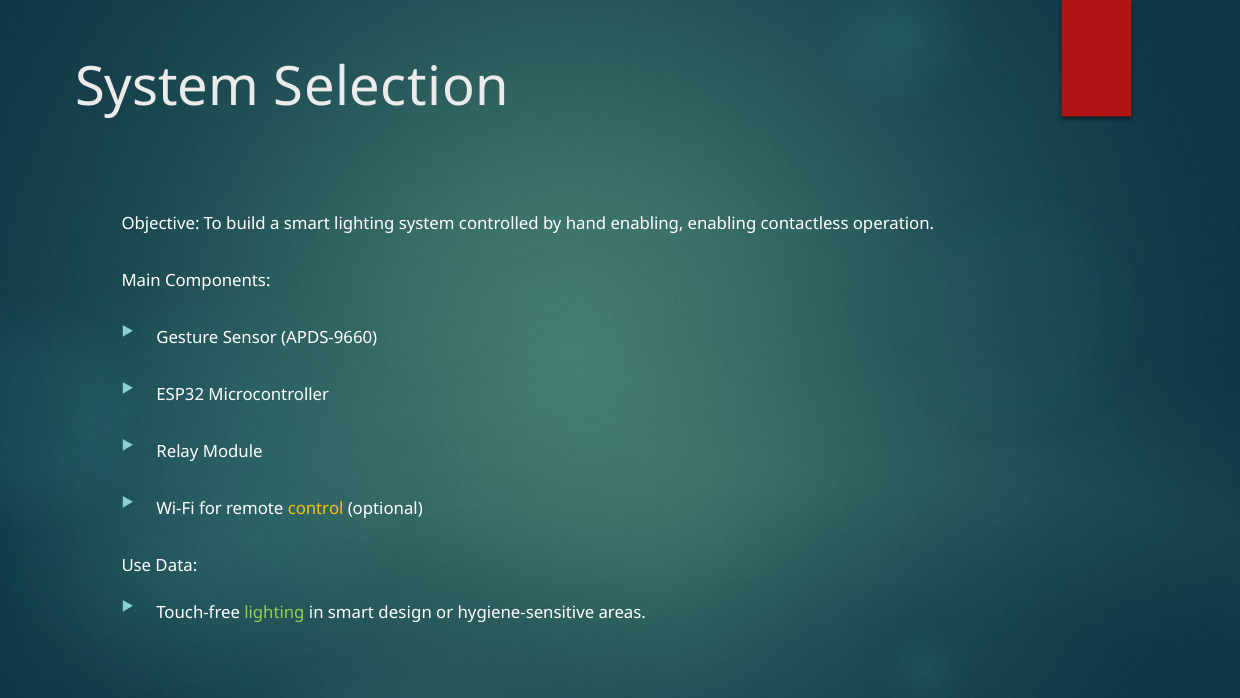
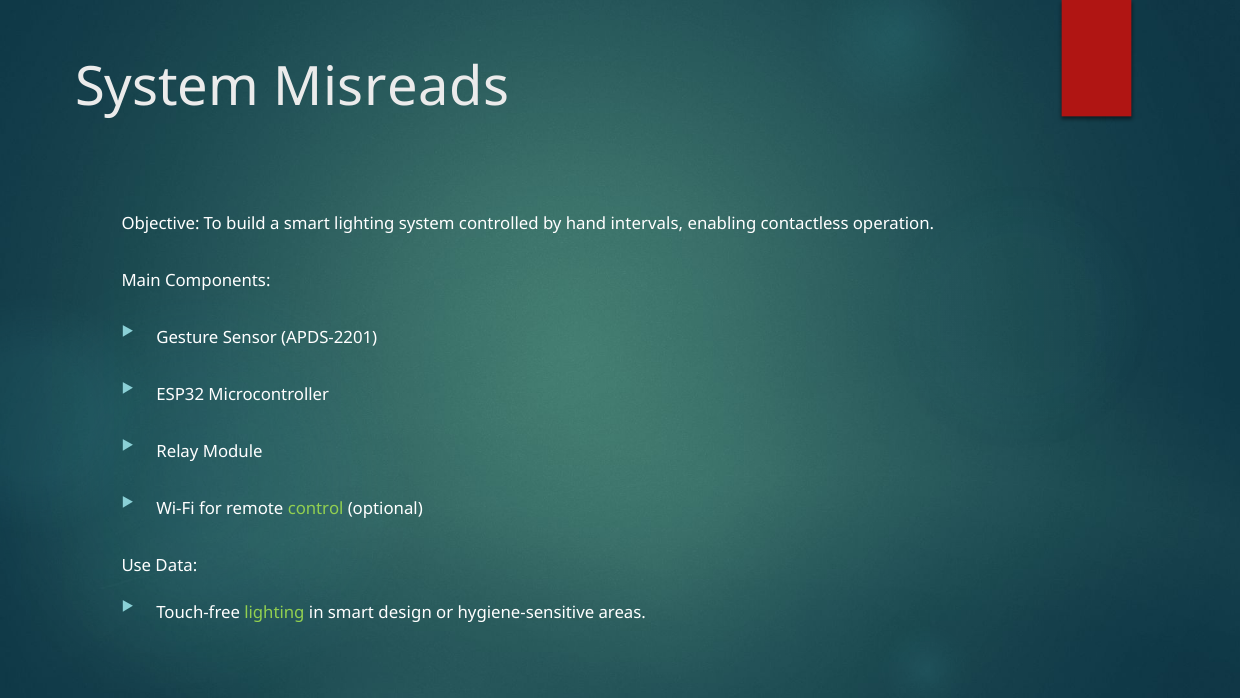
Selection: Selection -> Misreads
hand enabling: enabling -> intervals
APDS-9660: APDS-9660 -> APDS-2201
control colour: yellow -> light green
